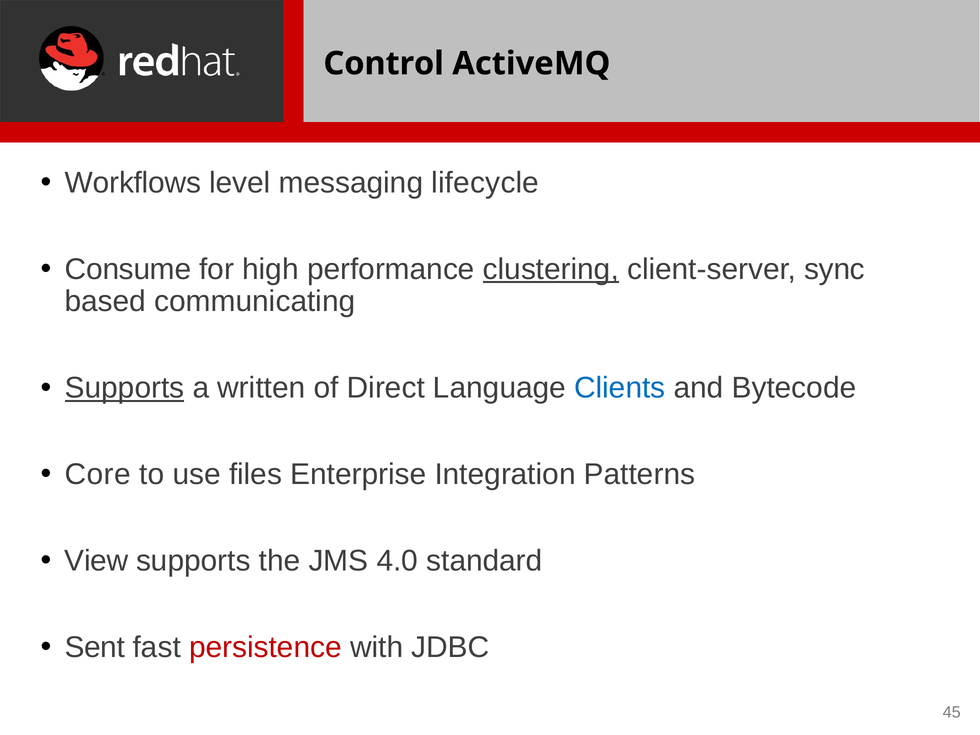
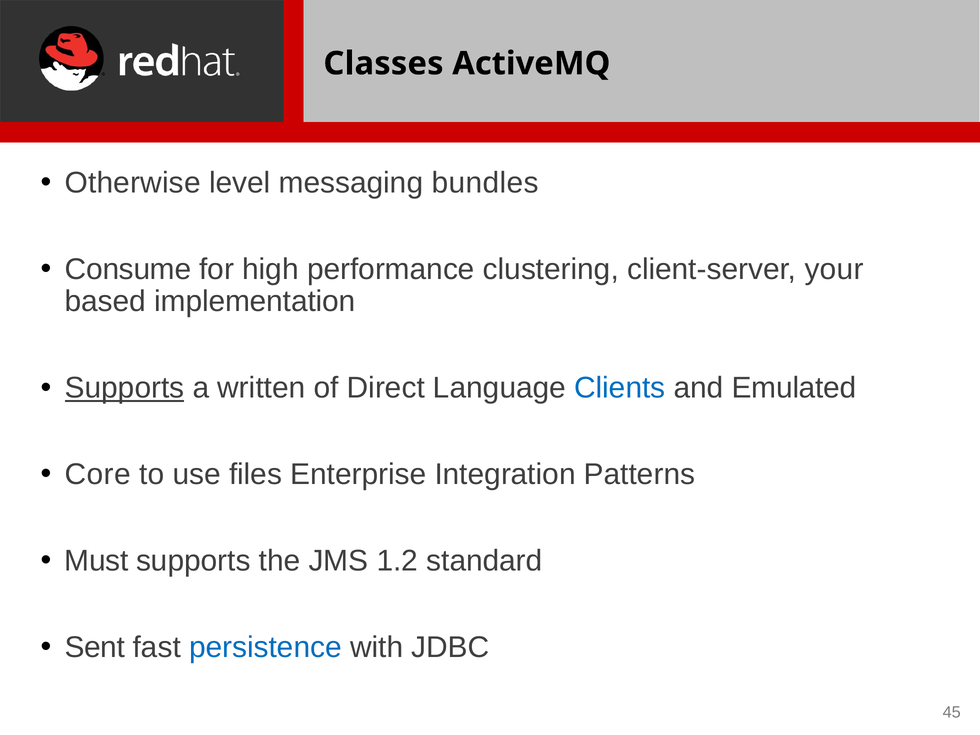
Control: Control -> Classes
Workflows: Workflows -> Otherwise
lifecycle: lifecycle -> bundles
clustering underline: present -> none
sync: sync -> your
communicating: communicating -> implementation
Bytecode: Bytecode -> Emulated
View: View -> Must
4.0: 4.0 -> 1.2
persistence colour: red -> blue
